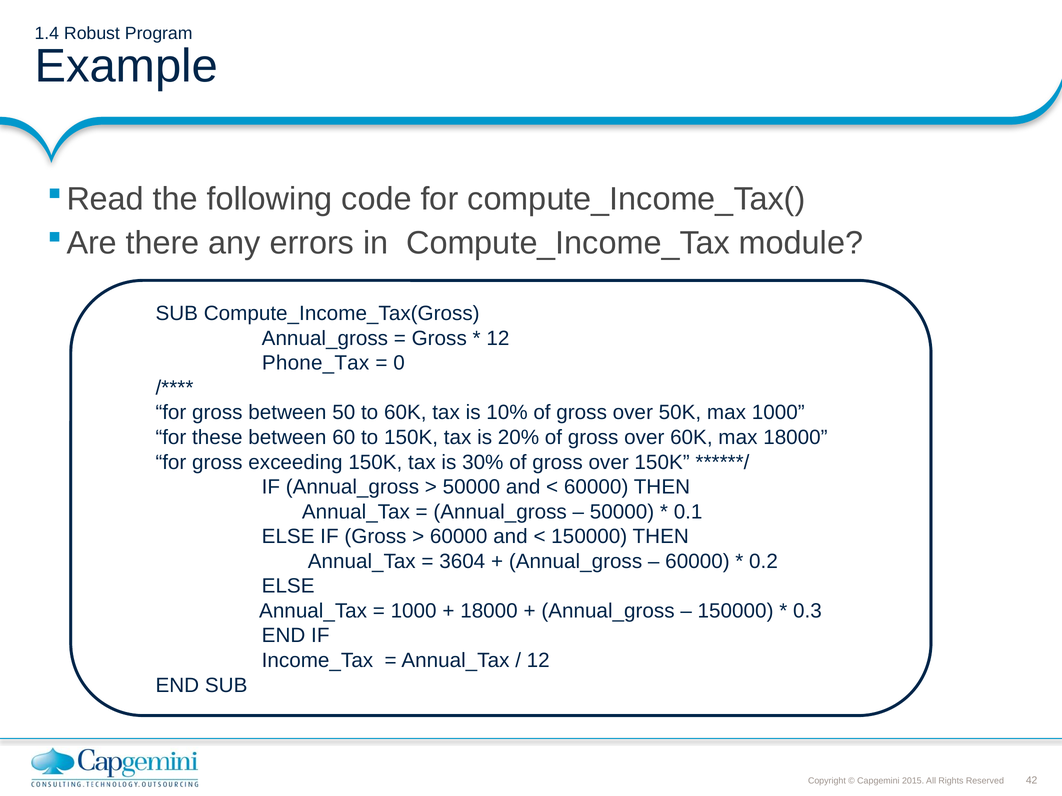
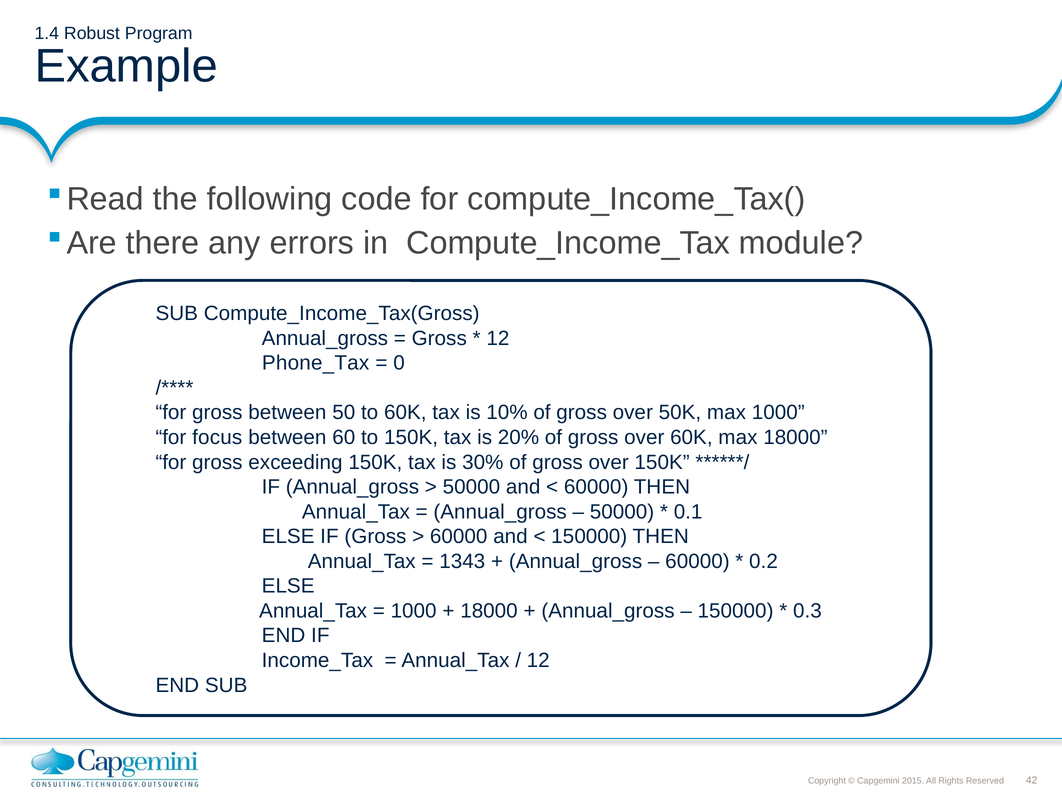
these: these -> focus
3604: 3604 -> 1343
